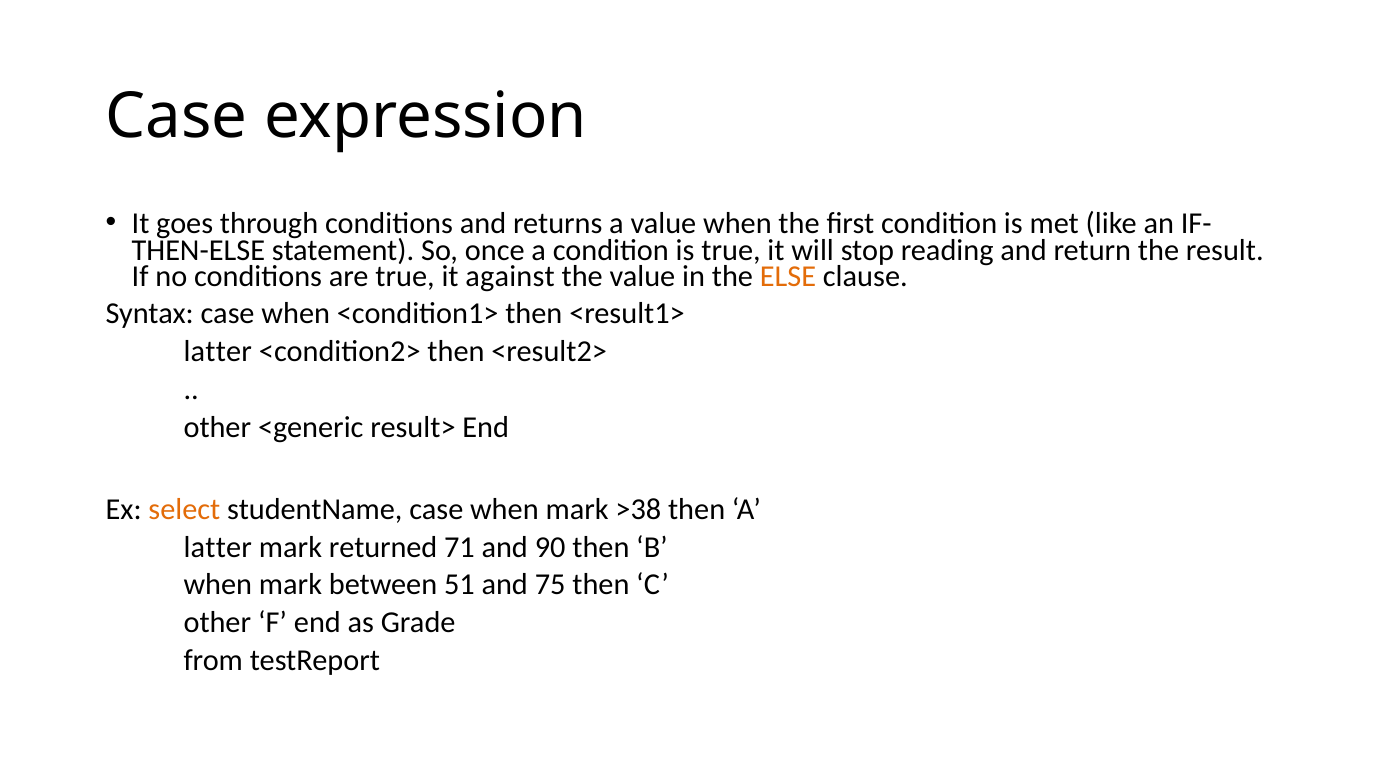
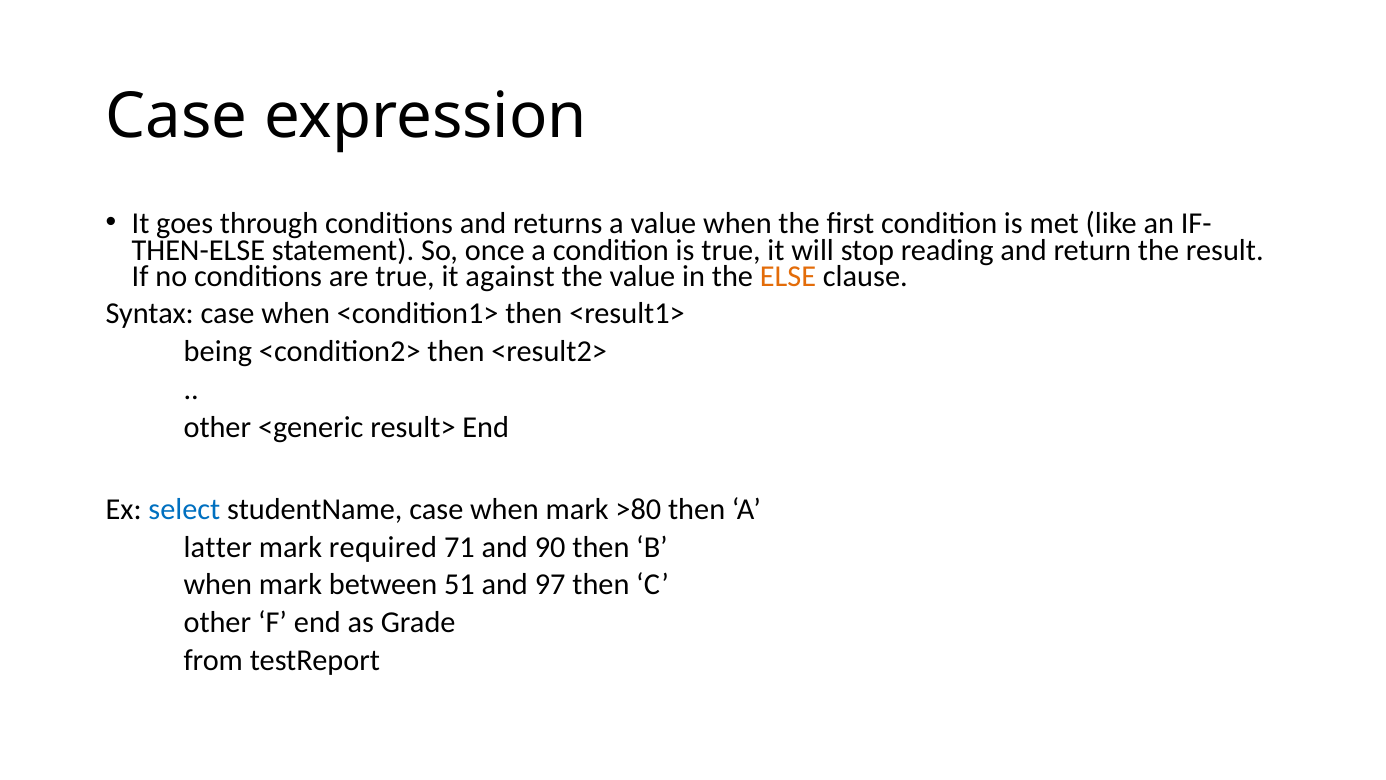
latter at (218, 352): latter -> being
select colour: orange -> blue
>38: >38 -> >80
returned: returned -> required
75: 75 -> 97
